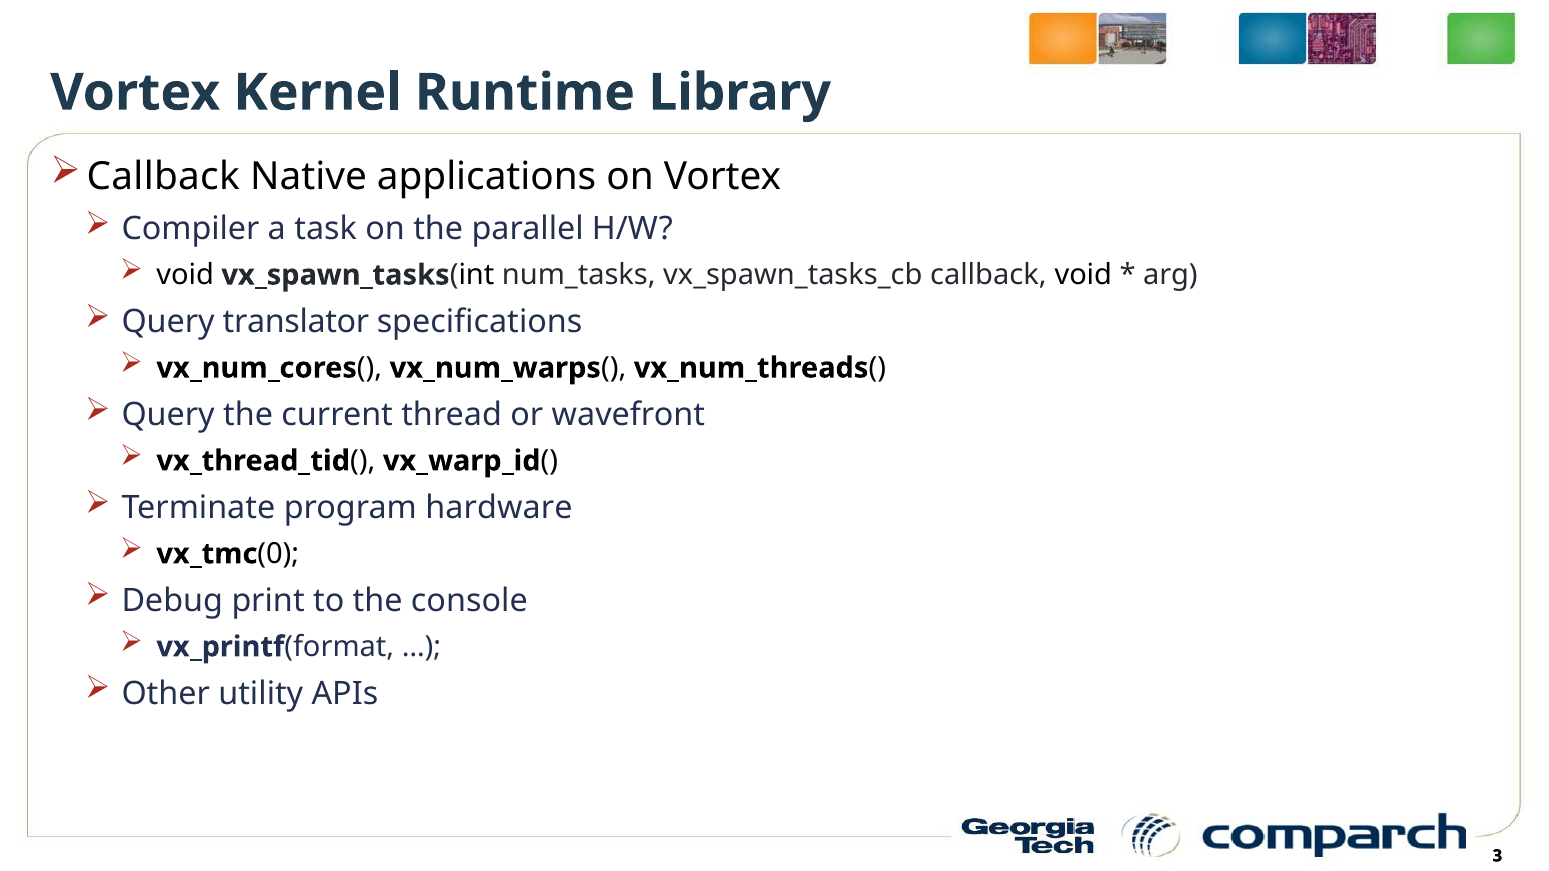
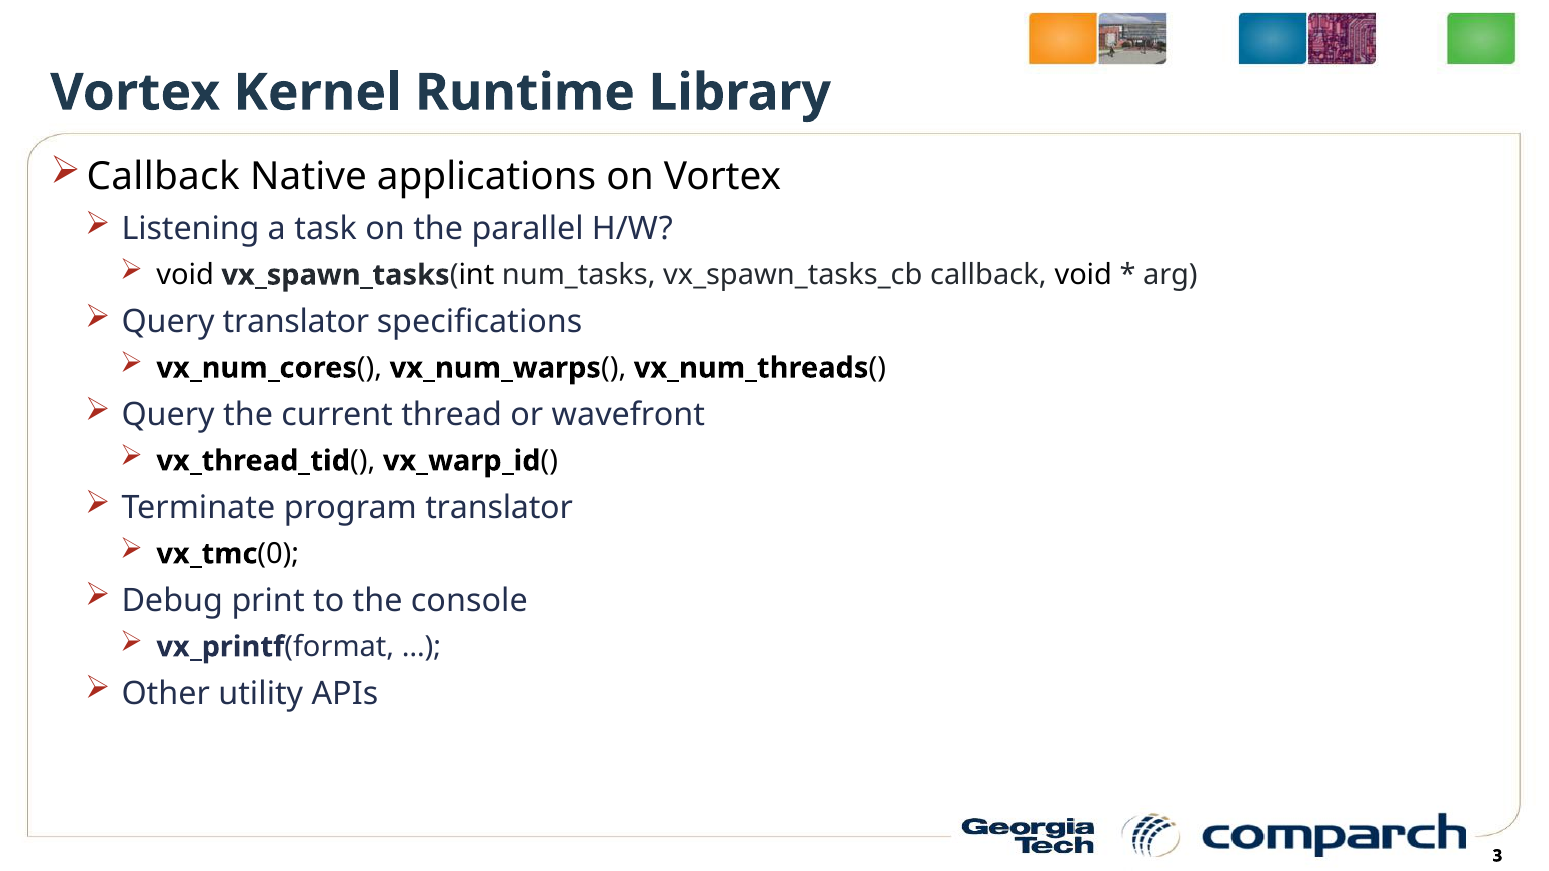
Compiler: Compiler -> Listening
program hardware: hardware -> translator
